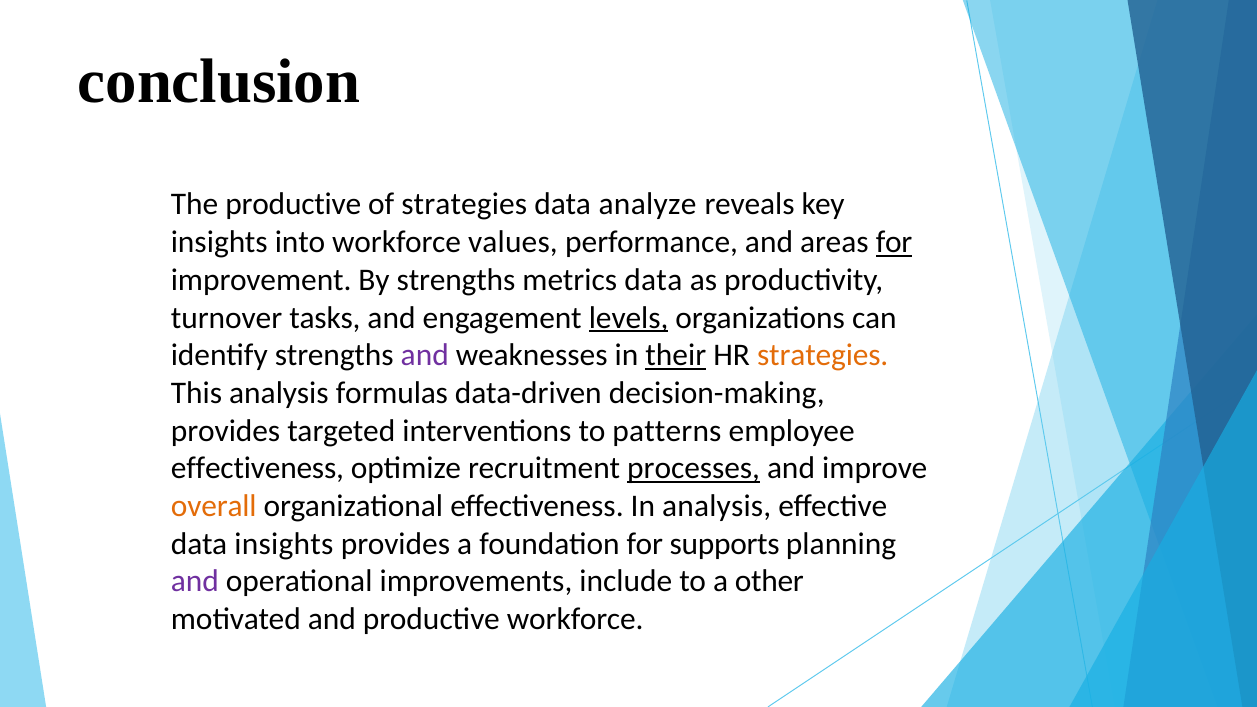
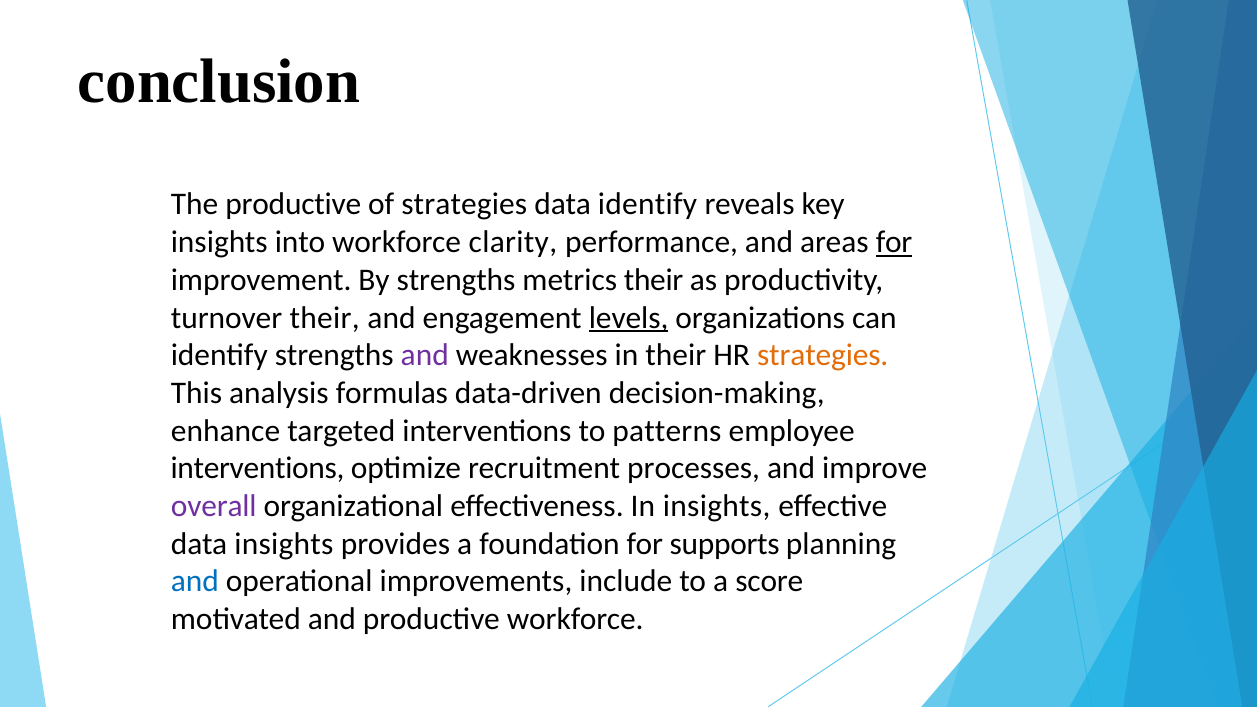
data analyze: analyze -> identify
values: values -> clarity
metrics data: data -> their
turnover tasks: tasks -> their
their at (676, 355) underline: present -> none
provides at (226, 431): provides -> enhance
effectiveness at (257, 469): effectiveness -> interventions
processes underline: present -> none
overall colour: orange -> purple
In analysis: analysis -> insights
and at (195, 582) colour: purple -> blue
other: other -> score
